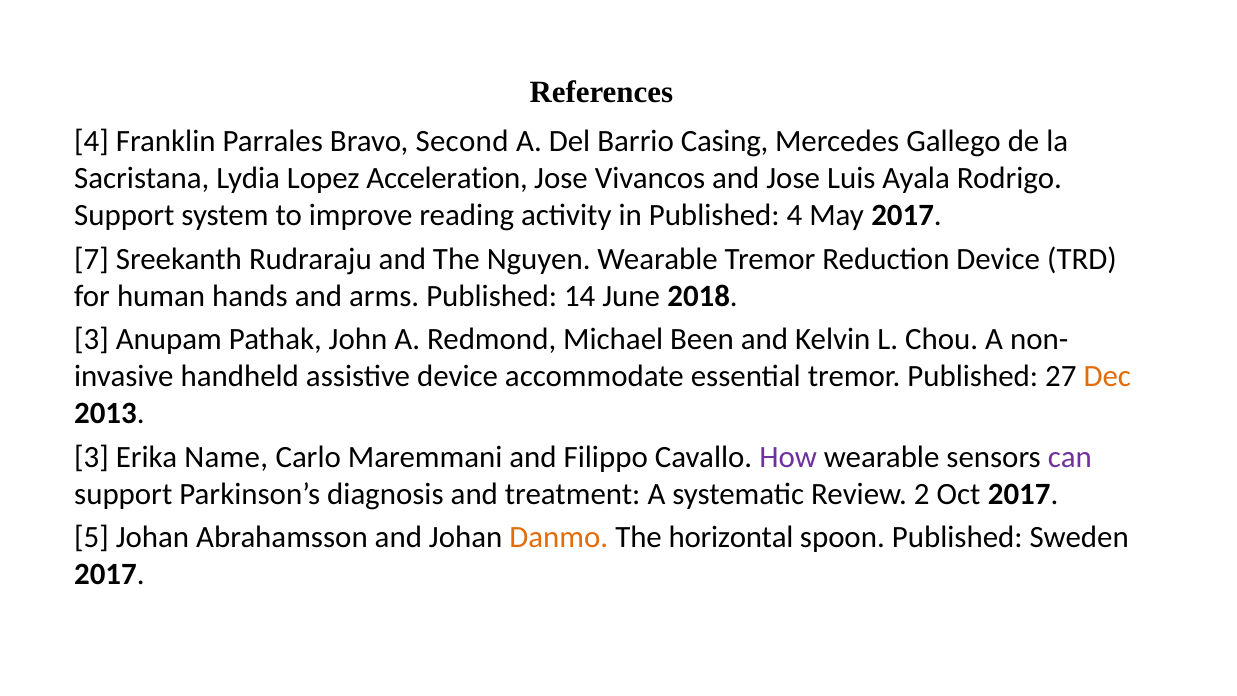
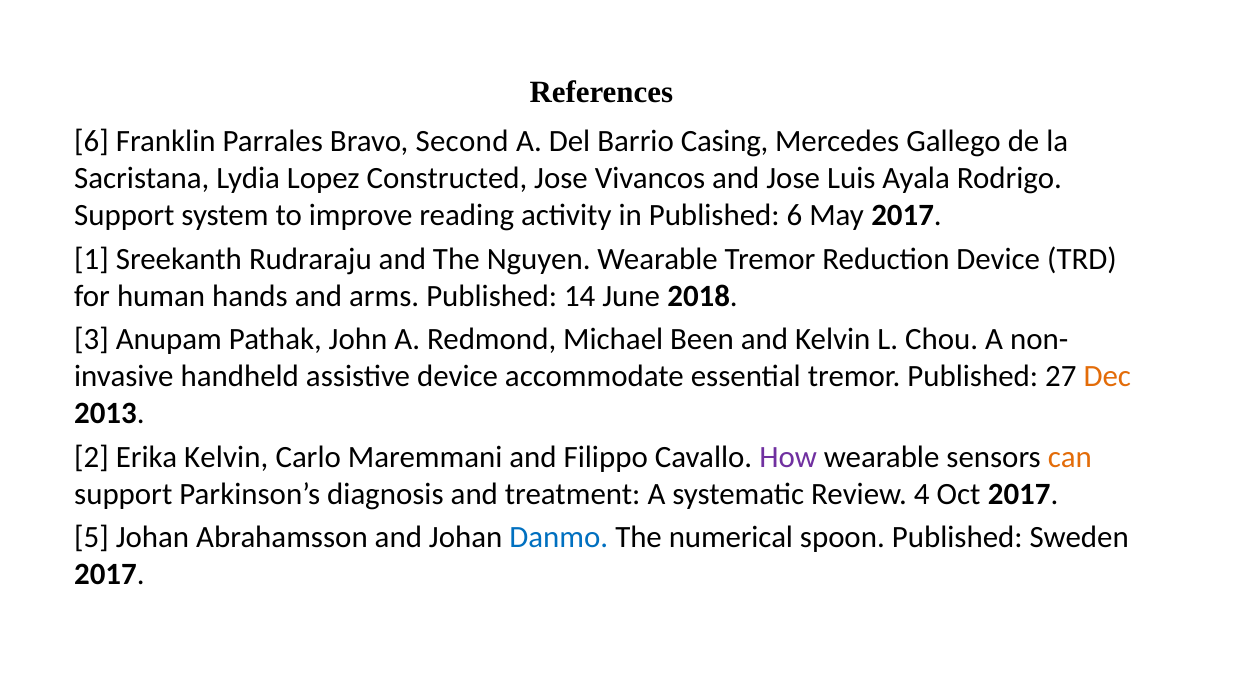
4 at (92, 141): 4 -> 6
Acceleration: Acceleration -> Constructed
Published 4: 4 -> 6
7: 7 -> 1
3 at (92, 457): 3 -> 2
Erika Name: Name -> Kelvin
can colour: purple -> orange
2: 2 -> 4
Danmo colour: orange -> blue
horizontal: horizontal -> numerical
